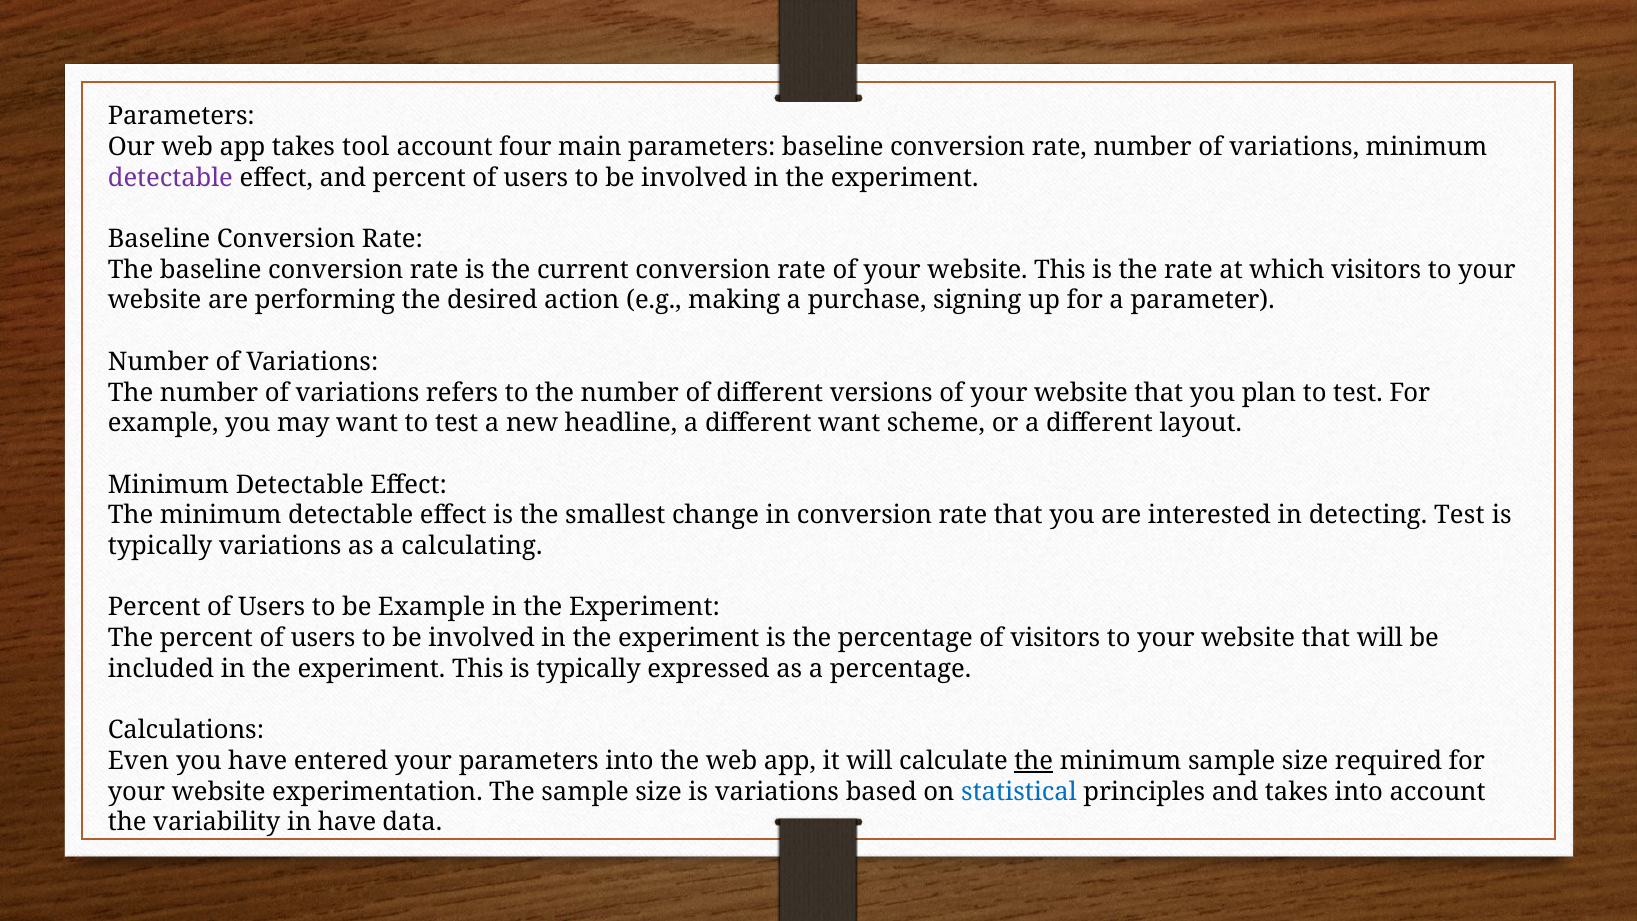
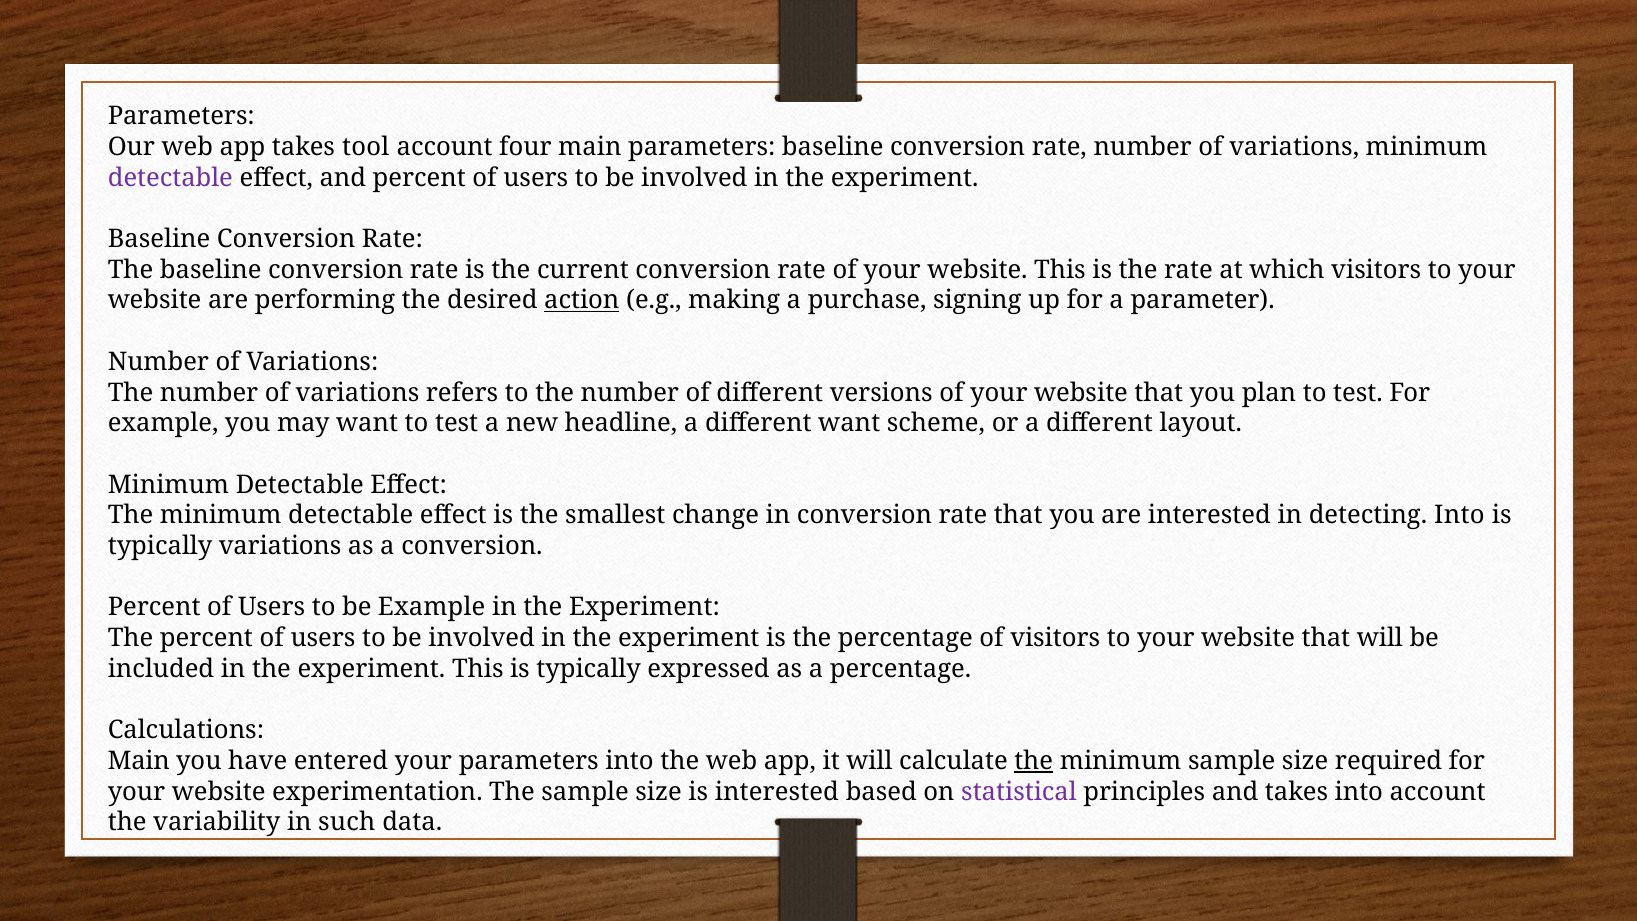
action underline: none -> present
detecting Test: Test -> Into
a calculating: calculating -> conversion
Even at (139, 761): Even -> Main
is variations: variations -> interested
statistical colour: blue -> purple
in have: have -> such
